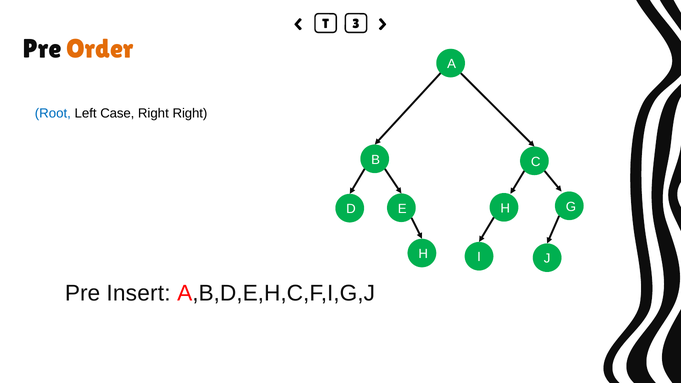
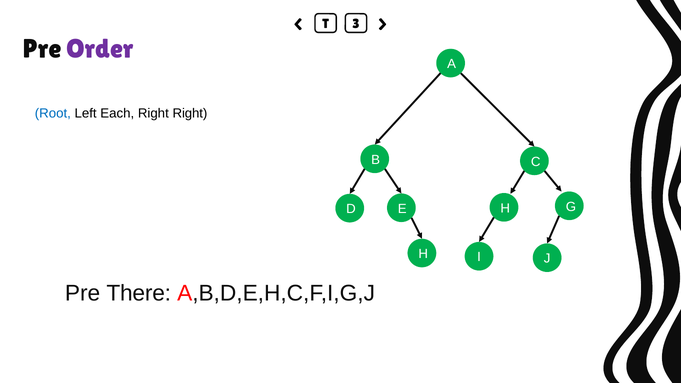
Order colour: orange -> purple
Case: Case -> Each
Insert: Insert -> There
